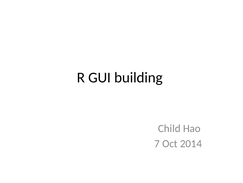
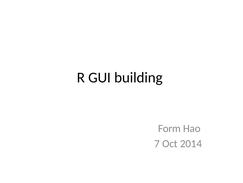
Child: Child -> Form
